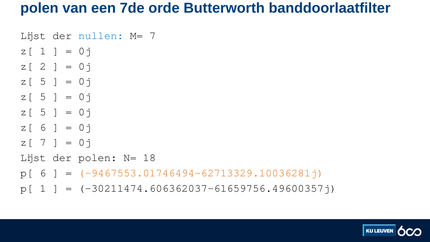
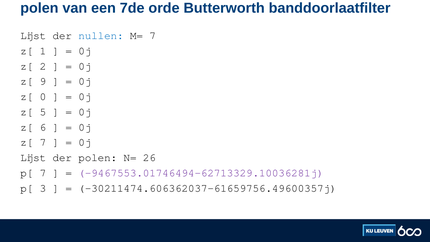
5 at (43, 81): 5 -> 9
5 at (43, 97): 5 -> 0
18: 18 -> 26
p[ 6: 6 -> 7
-9467553.01746494-62713329.10036281j colour: orange -> purple
p[ 1: 1 -> 3
